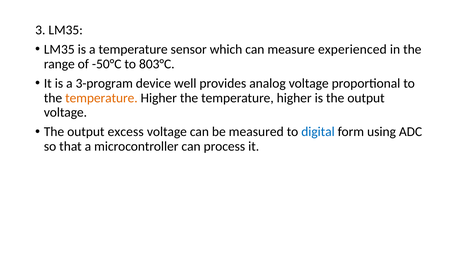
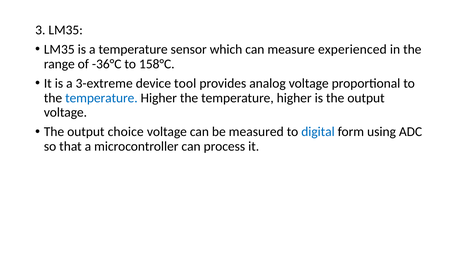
-50°C: -50°C -> -36°C
803°C: 803°C -> 158°C
3-program: 3-program -> 3-extreme
well: well -> tool
temperature at (101, 98) colour: orange -> blue
excess: excess -> choice
